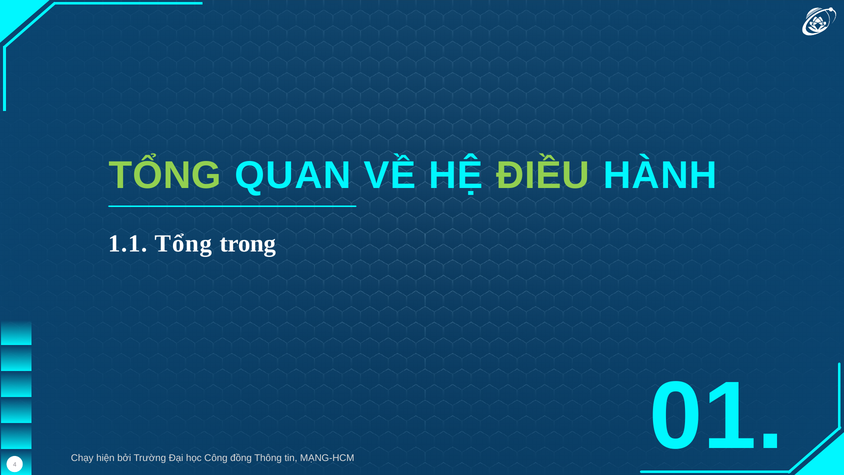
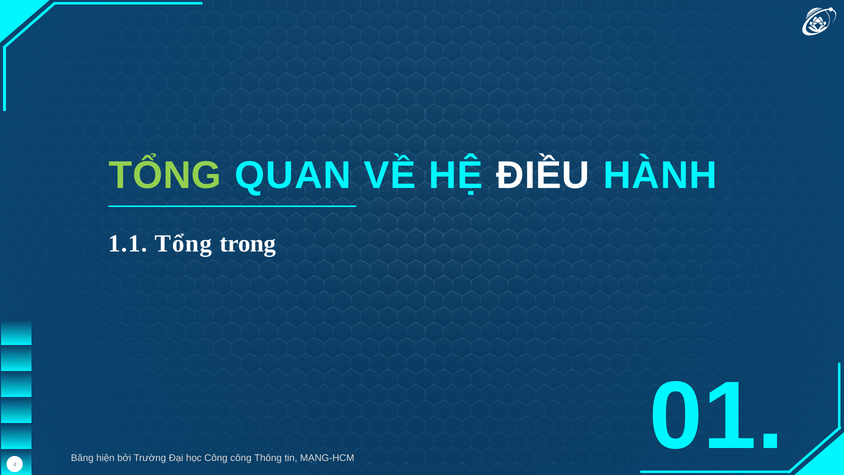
ĐIỀU colour: light green -> white
Chạy: Chạy -> Băng
Công đồng: đồng -> công
